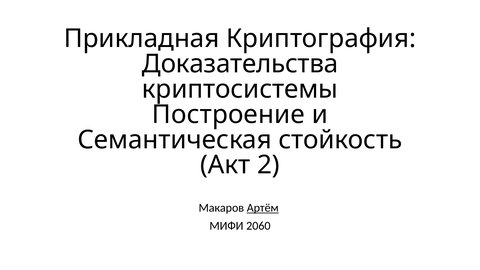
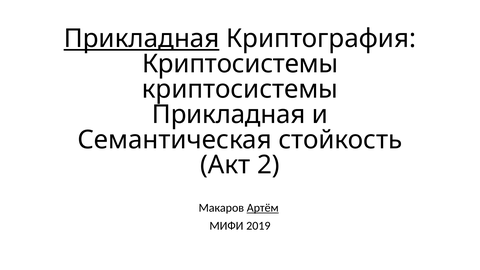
Прикладная at (142, 39) underline: none -> present
Доказательства at (240, 64): Доказательства -> Криптосистемы
Построение at (228, 115): Построение -> Прикладная
2060: 2060 -> 2019
